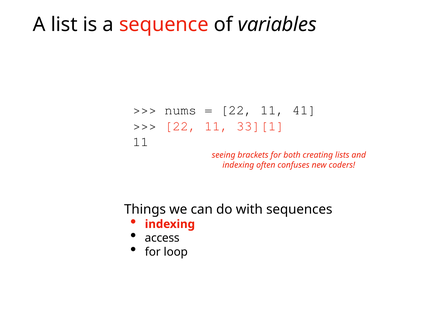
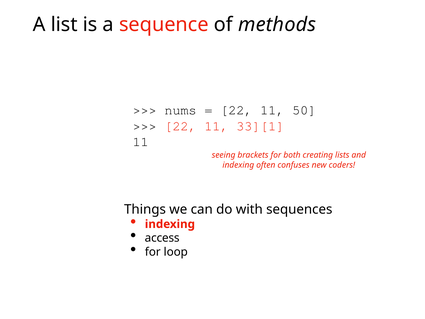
variables: variables -> methods
41: 41 -> 50
